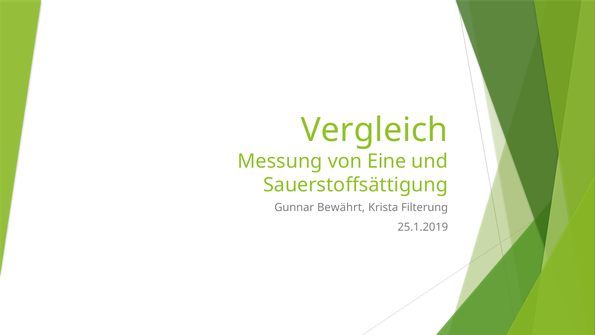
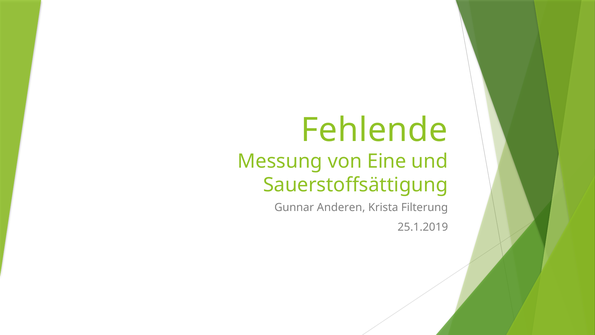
Vergleich: Vergleich -> Fehlende
Bewährt: Bewährt -> Anderen
